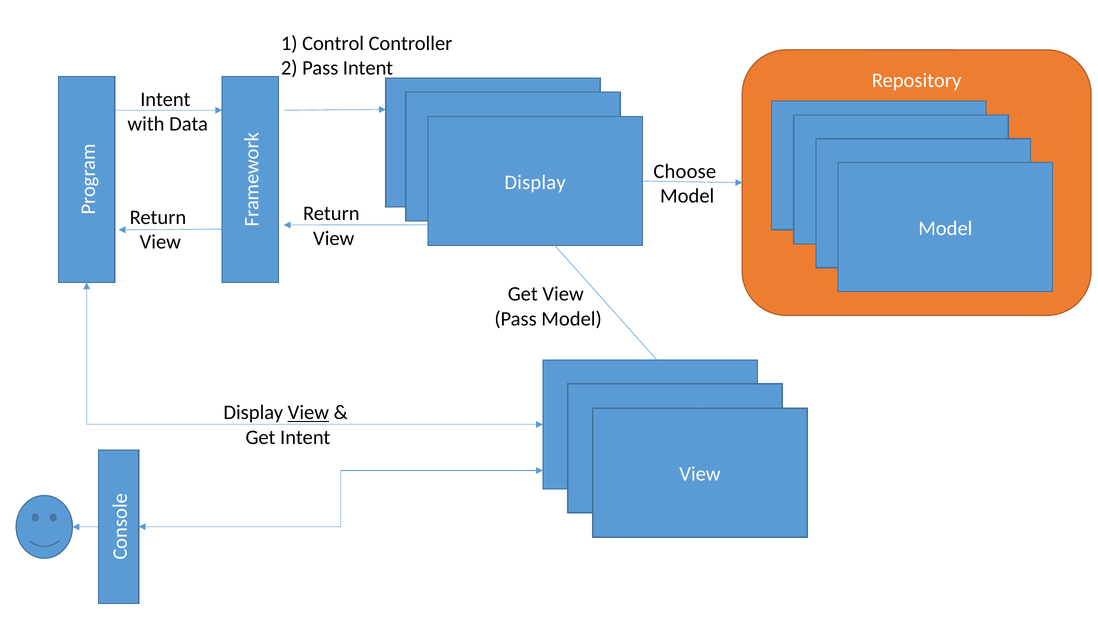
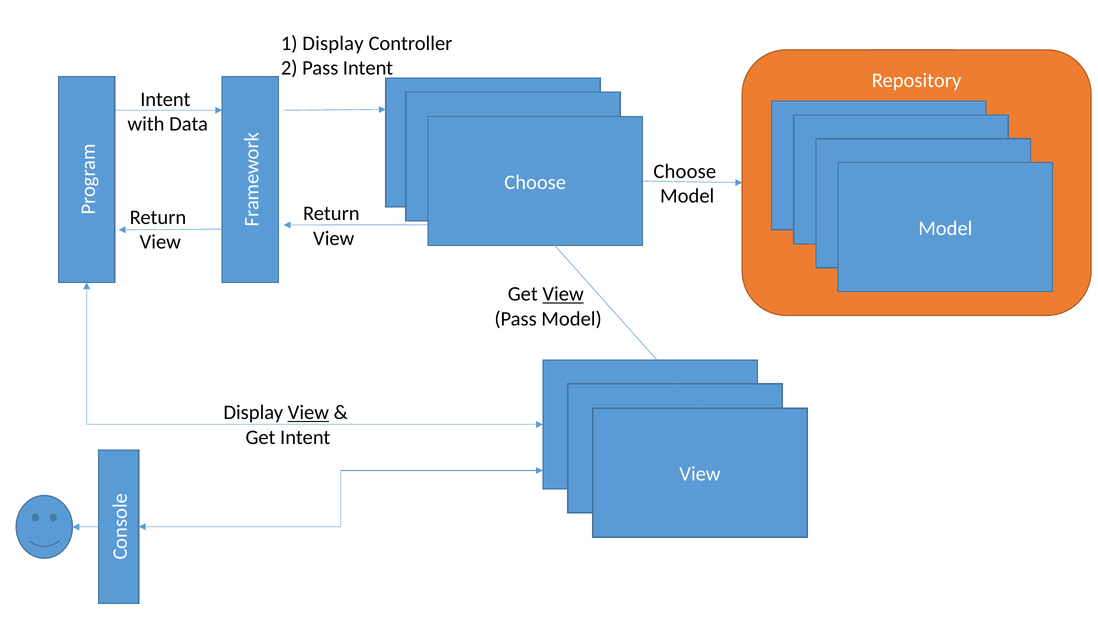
1 Control: Control -> Display
Display at (535, 182): Display -> Choose
View at (563, 294) underline: none -> present
